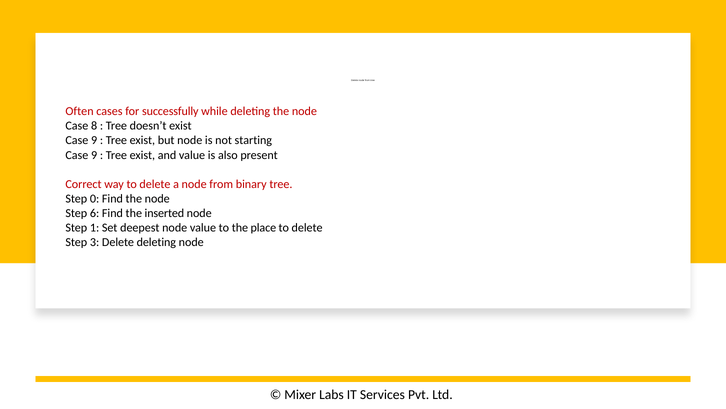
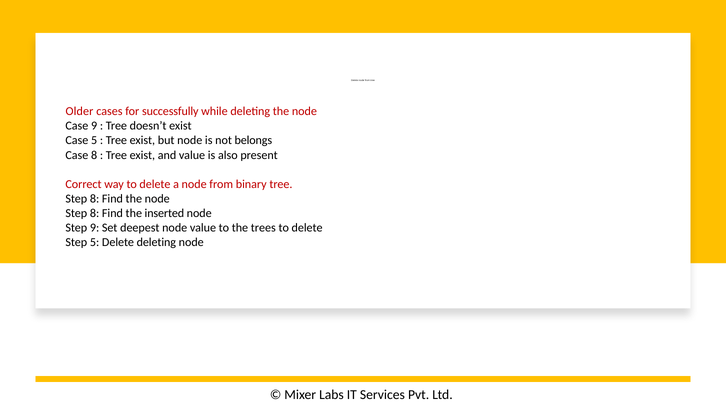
Often: Often -> Older
Case 8: 8 -> 9
9 at (94, 140): 9 -> 5
starting: starting -> belongs
9 at (94, 155): 9 -> 8
0 at (95, 198): 0 -> 8
6 at (95, 213): 6 -> 8
Step 1: 1 -> 9
place: place -> trees
Step 3: 3 -> 5
